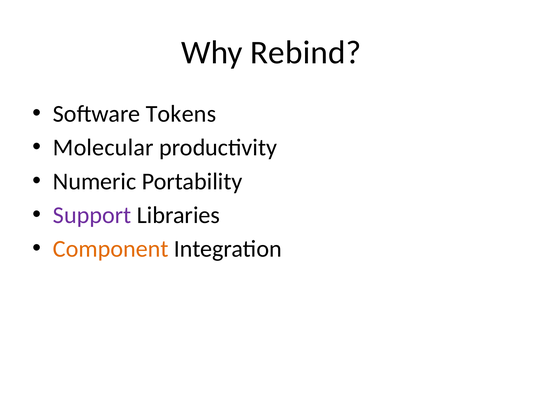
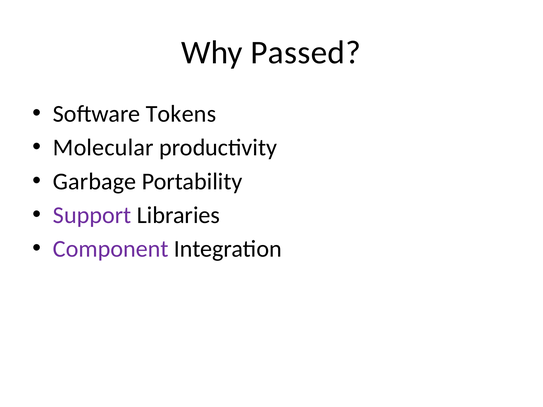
Rebind: Rebind -> Passed
Numeric: Numeric -> Garbage
Component colour: orange -> purple
